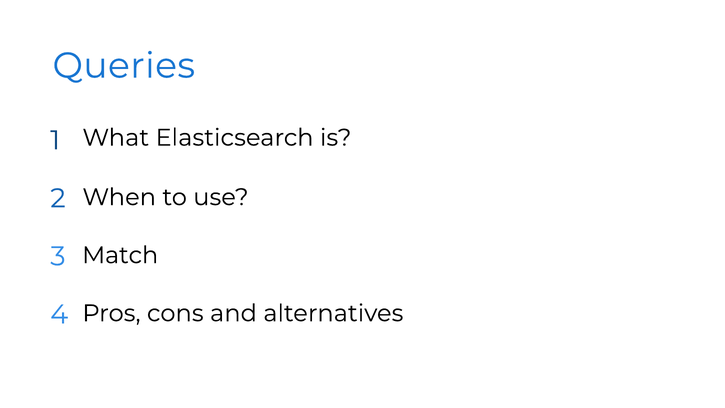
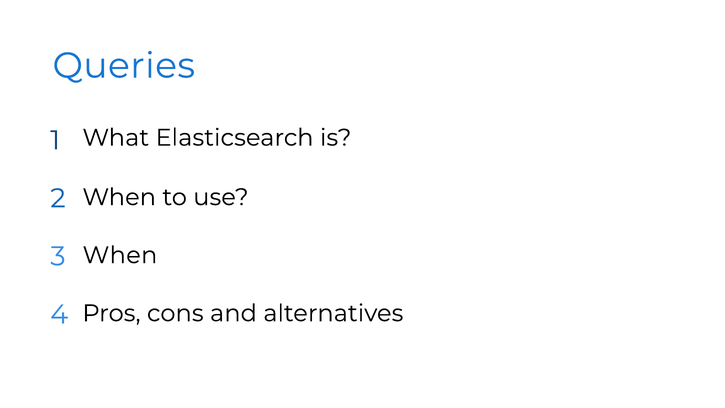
Match at (120, 255): Match -> When
